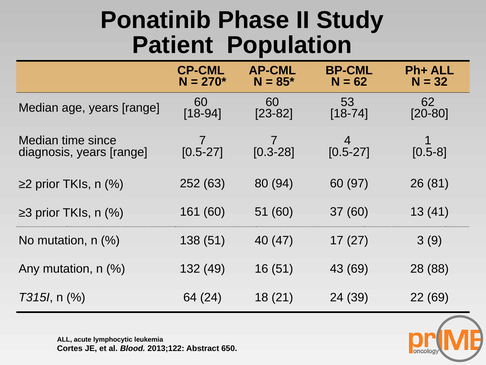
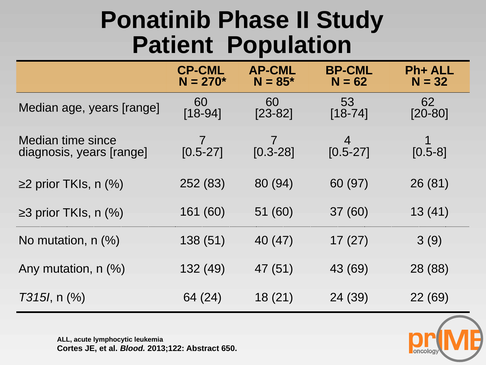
63: 63 -> 83
49 16: 16 -> 47
